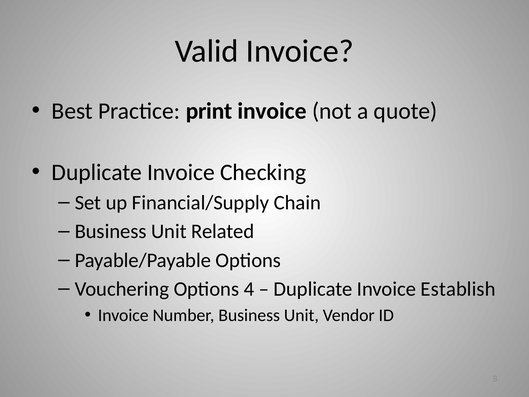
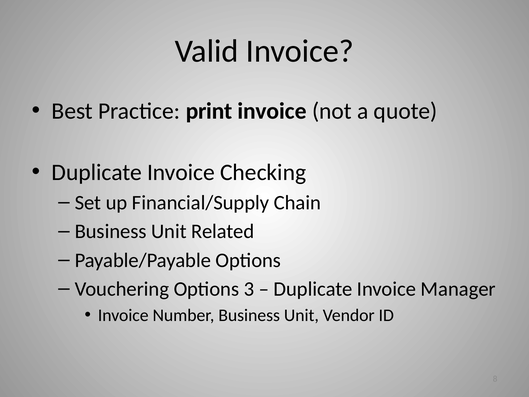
4: 4 -> 3
Establish: Establish -> Manager
